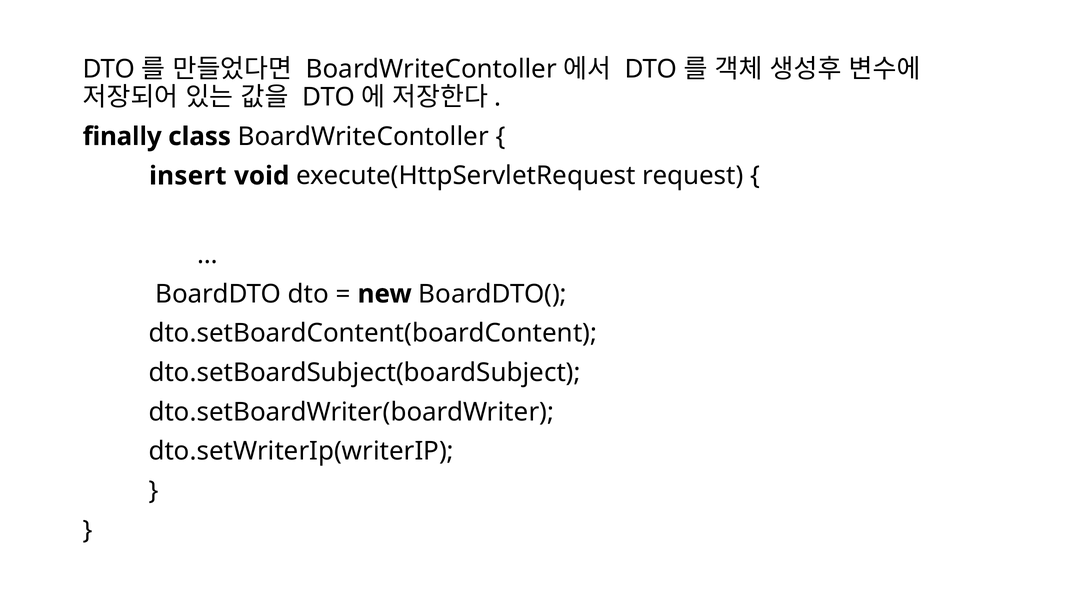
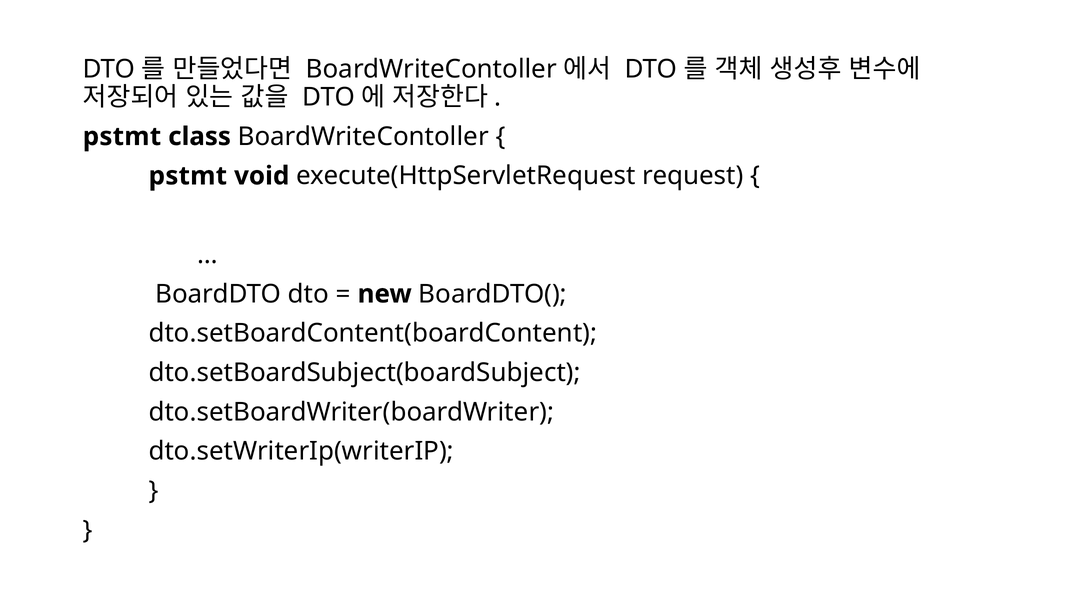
finally at (122, 137): finally -> pstmt
insert at (188, 176): insert -> pstmt
